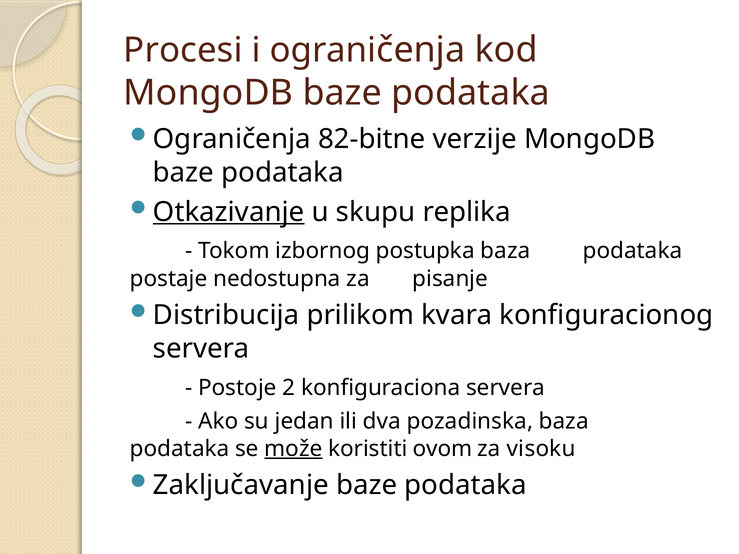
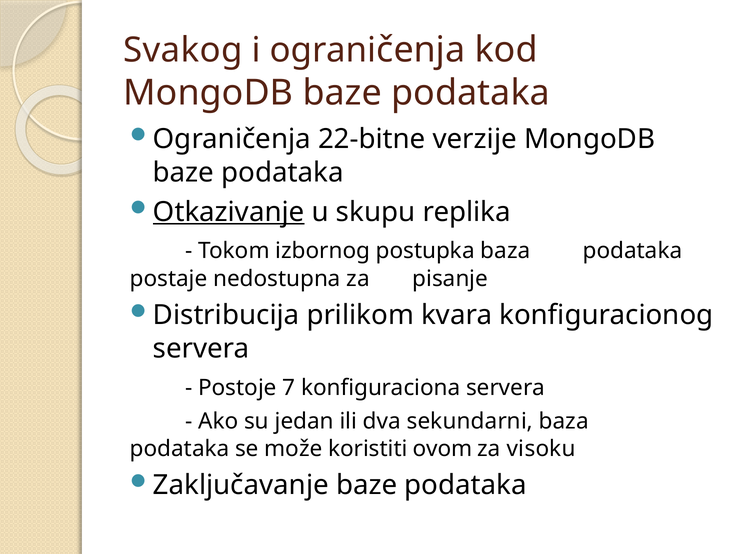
Procesi: Procesi -> Svakog
82-bitne: 82-bitne -> 22-bitne
2: 2 -> 7
pozadinska: pozadinska -> sekundarni
može underline: present -> none
